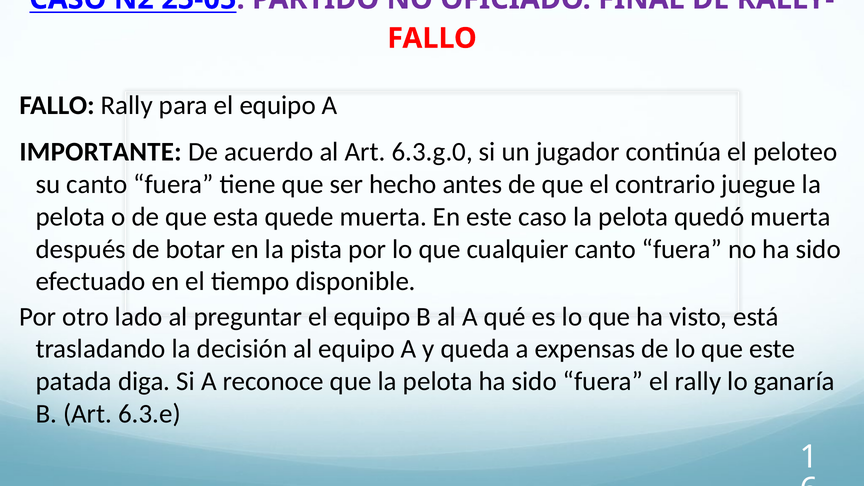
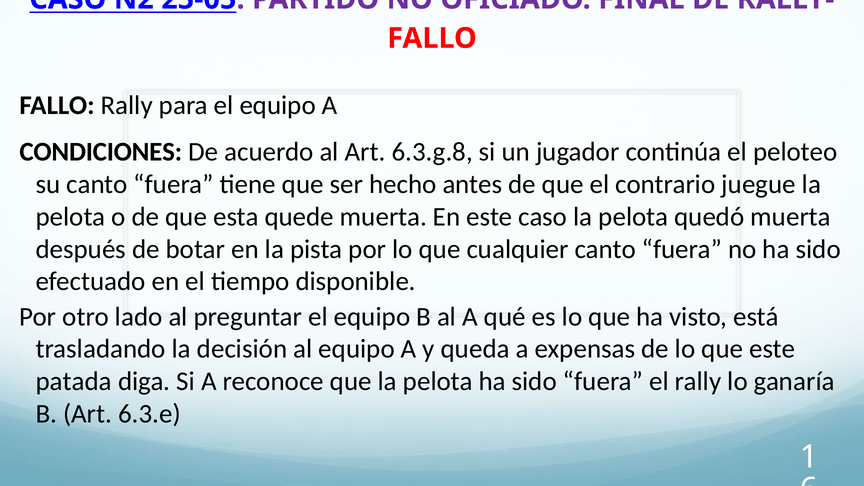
IMPORTANTE: IMPORTANTE -> CONDICIONES
6.3.g.0: 6.3.g.0 -> 6.3.g.8
